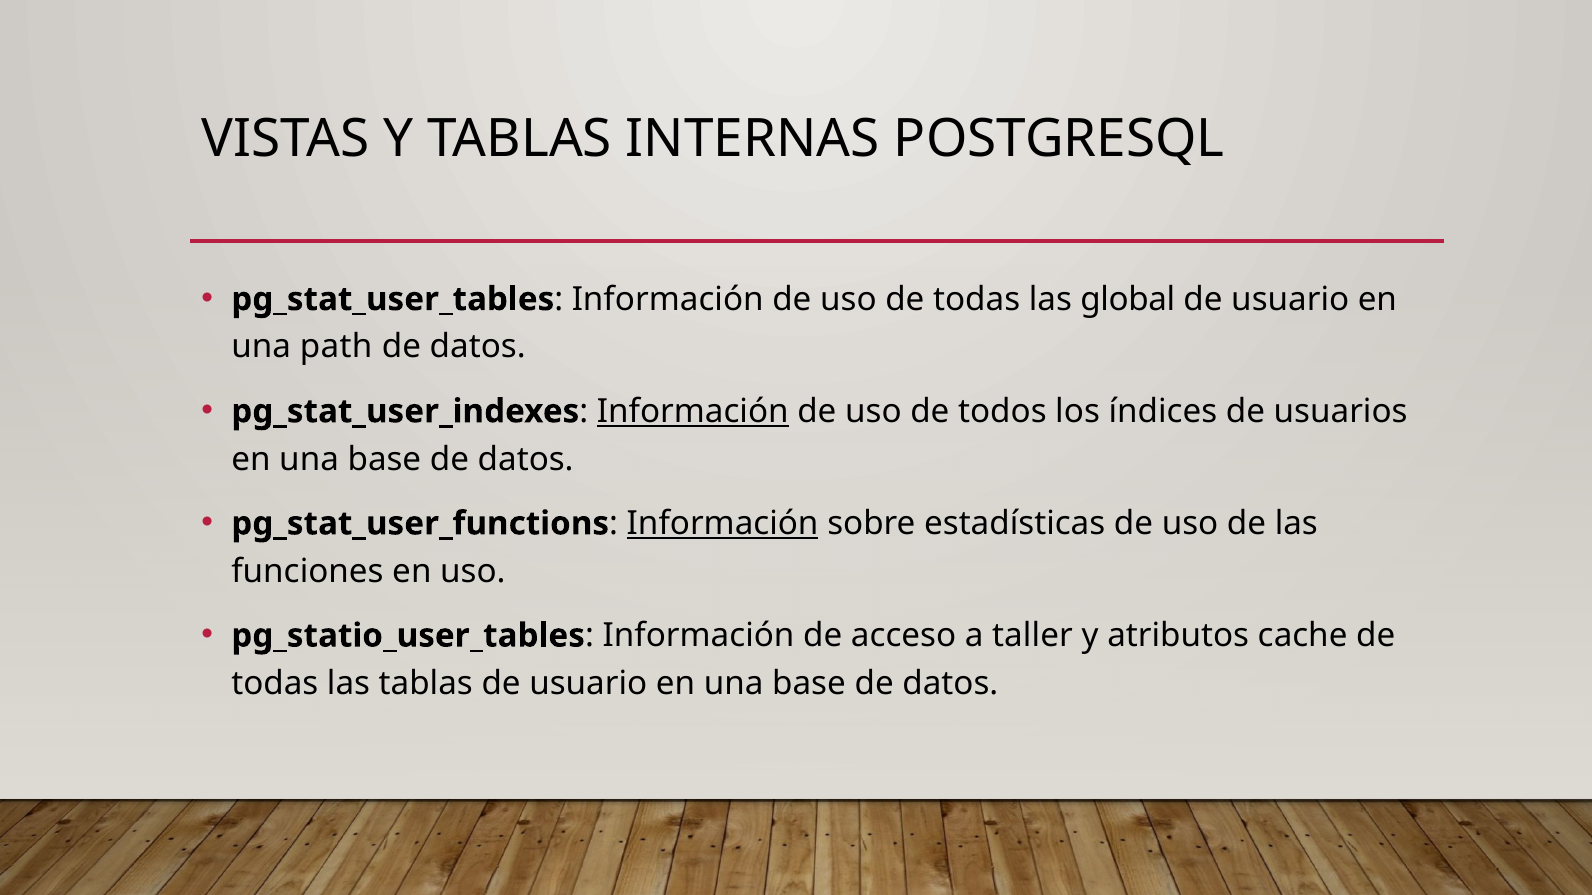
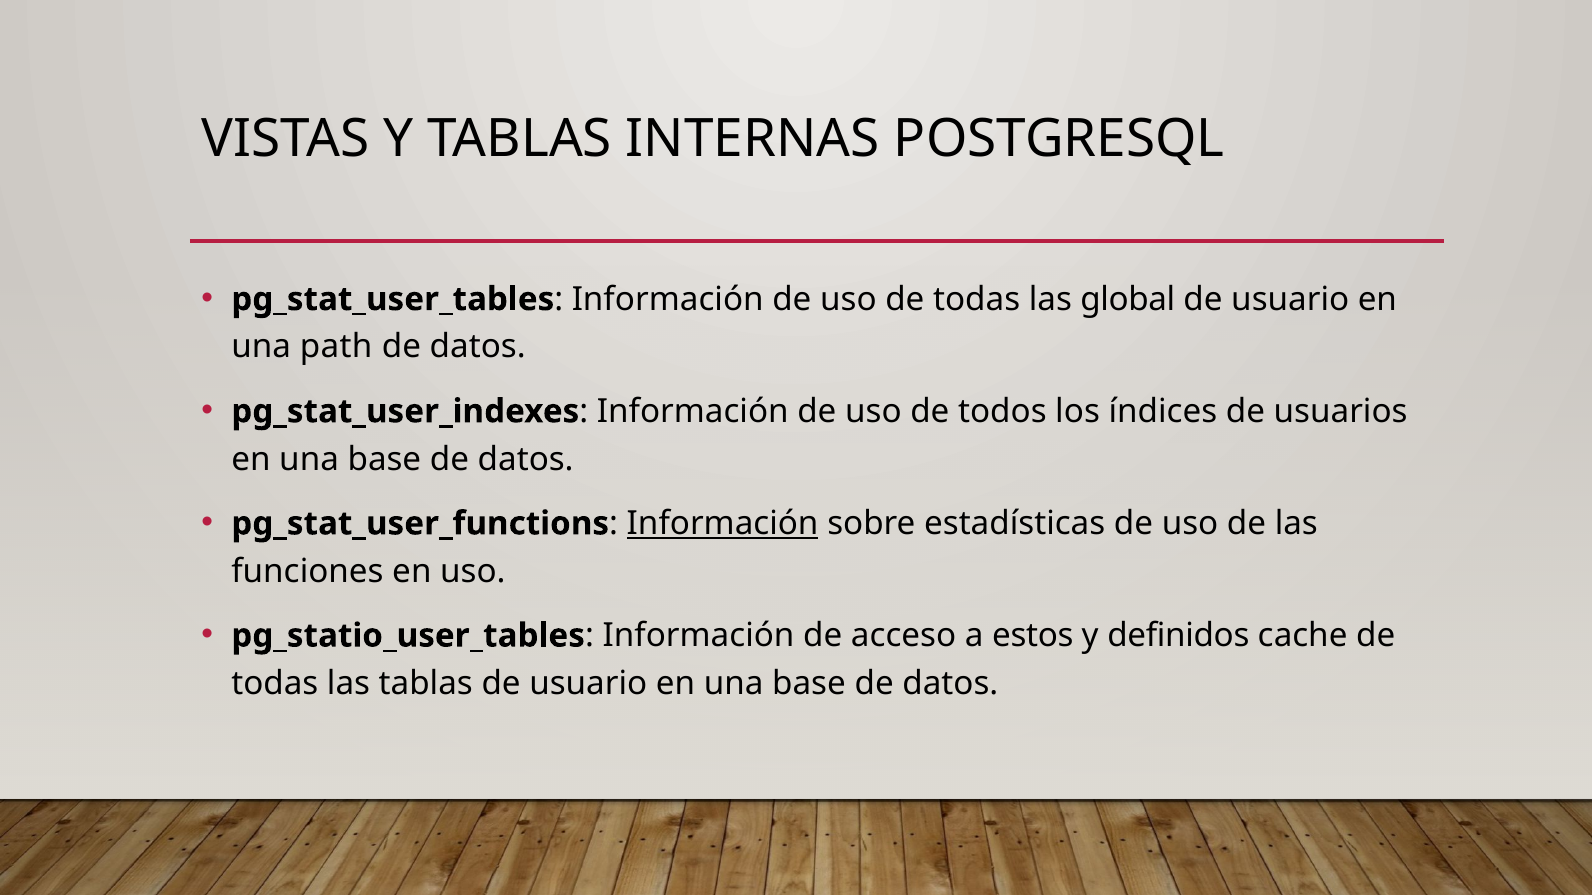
Información at (693, 412) underline: present -> none
taller: taller -> estos
atributos: atributos -> definidos
